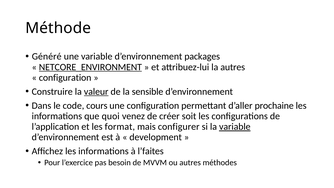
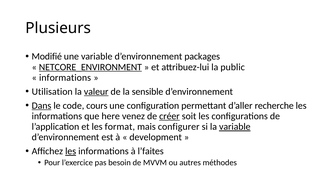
Méthode: Méthode -> Plusieurs
Généré: Généré -> Modifié
la autres: autres -> public
configuration at (65, 78): configuration -> informations
Construire: Construire -> Utilisation
Dans underline: none -> present
prochaine: prochaine -> recherche
quoi: quoi -> here
créer underline: none -> present
les at (71, 151) underline: none -> present
